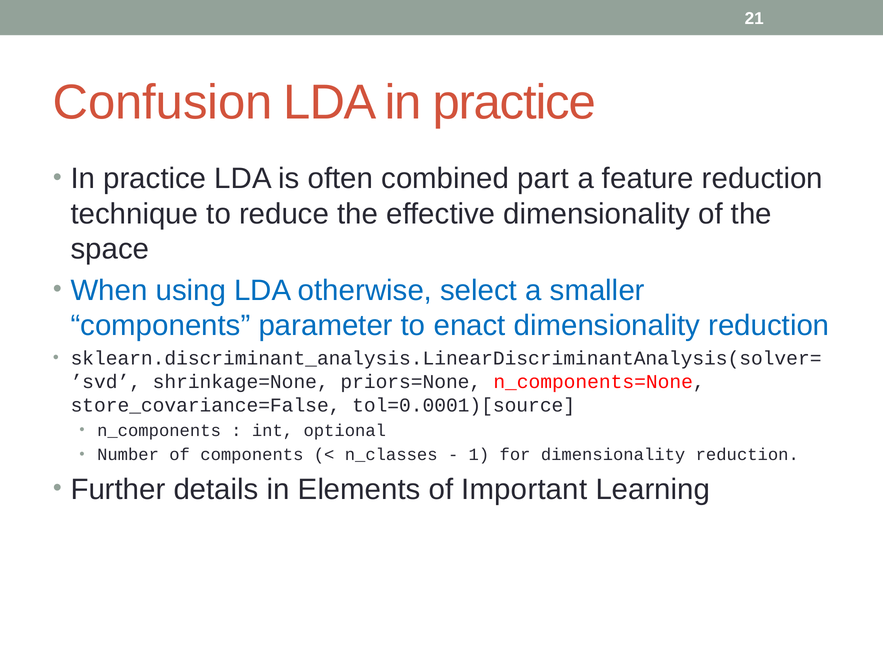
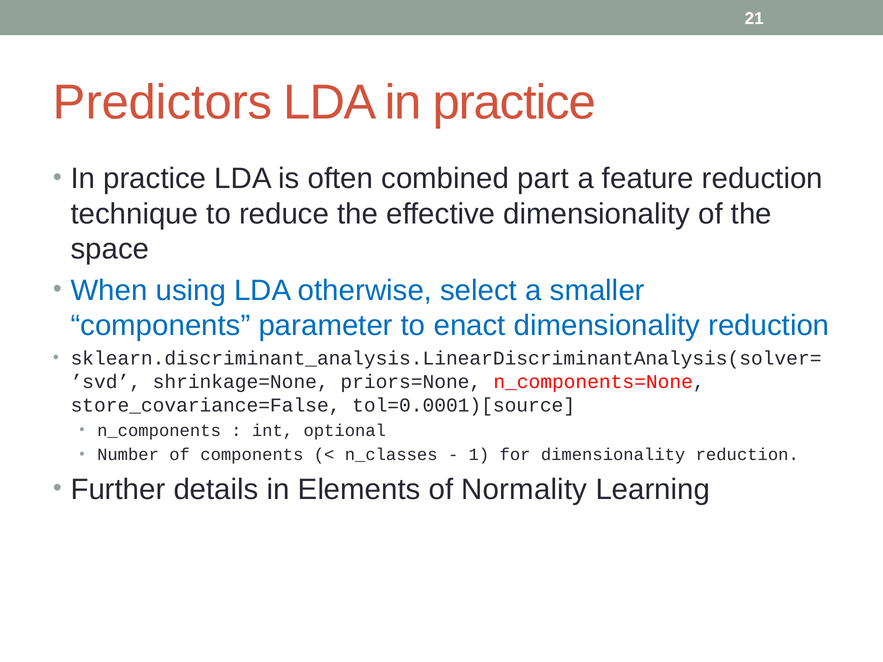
Confusion: Confusion -> Predictors
Important: Important -> Normality
